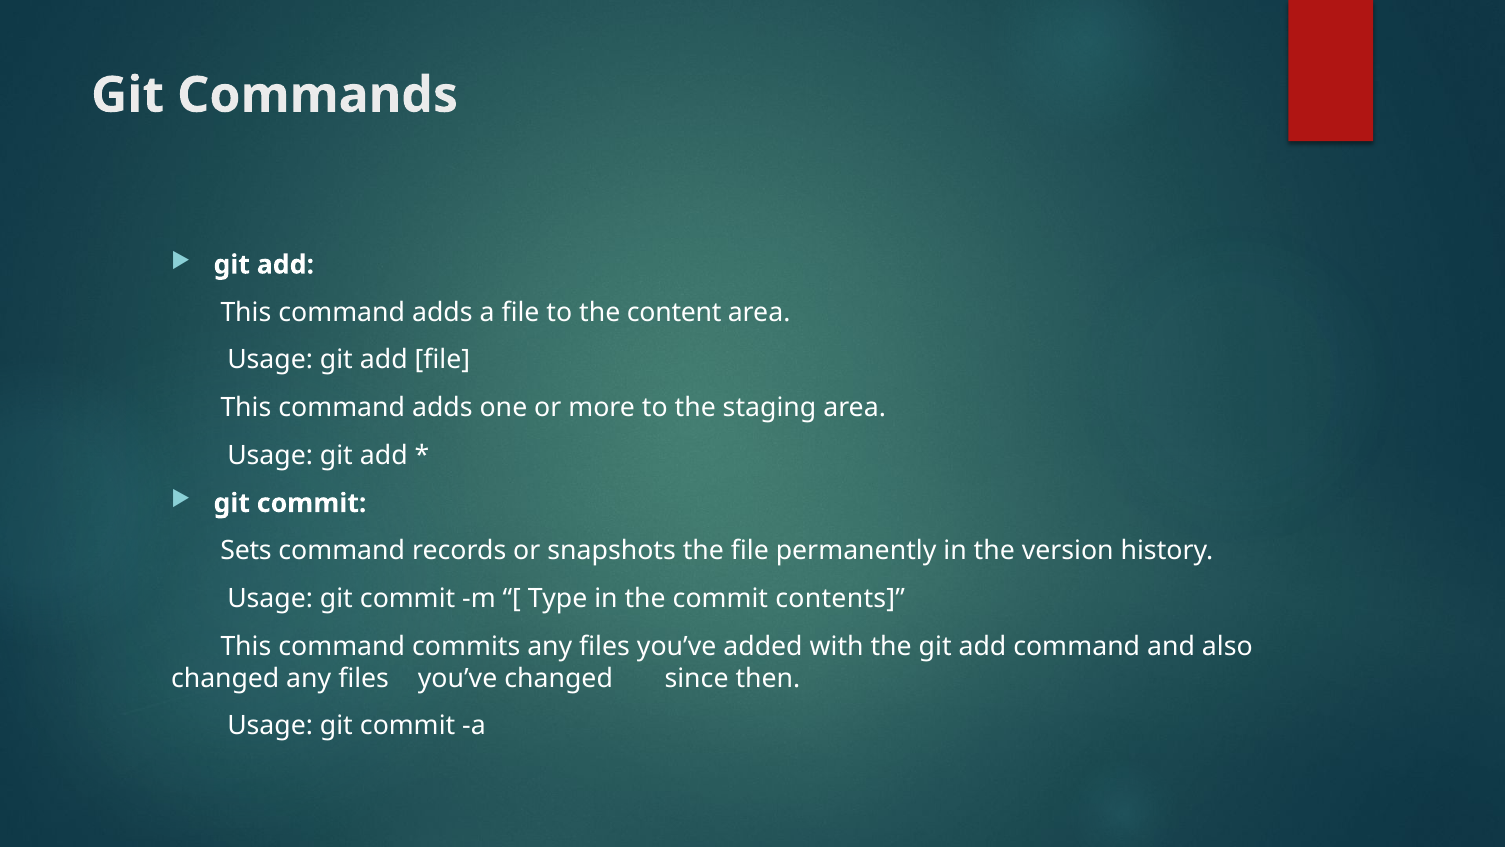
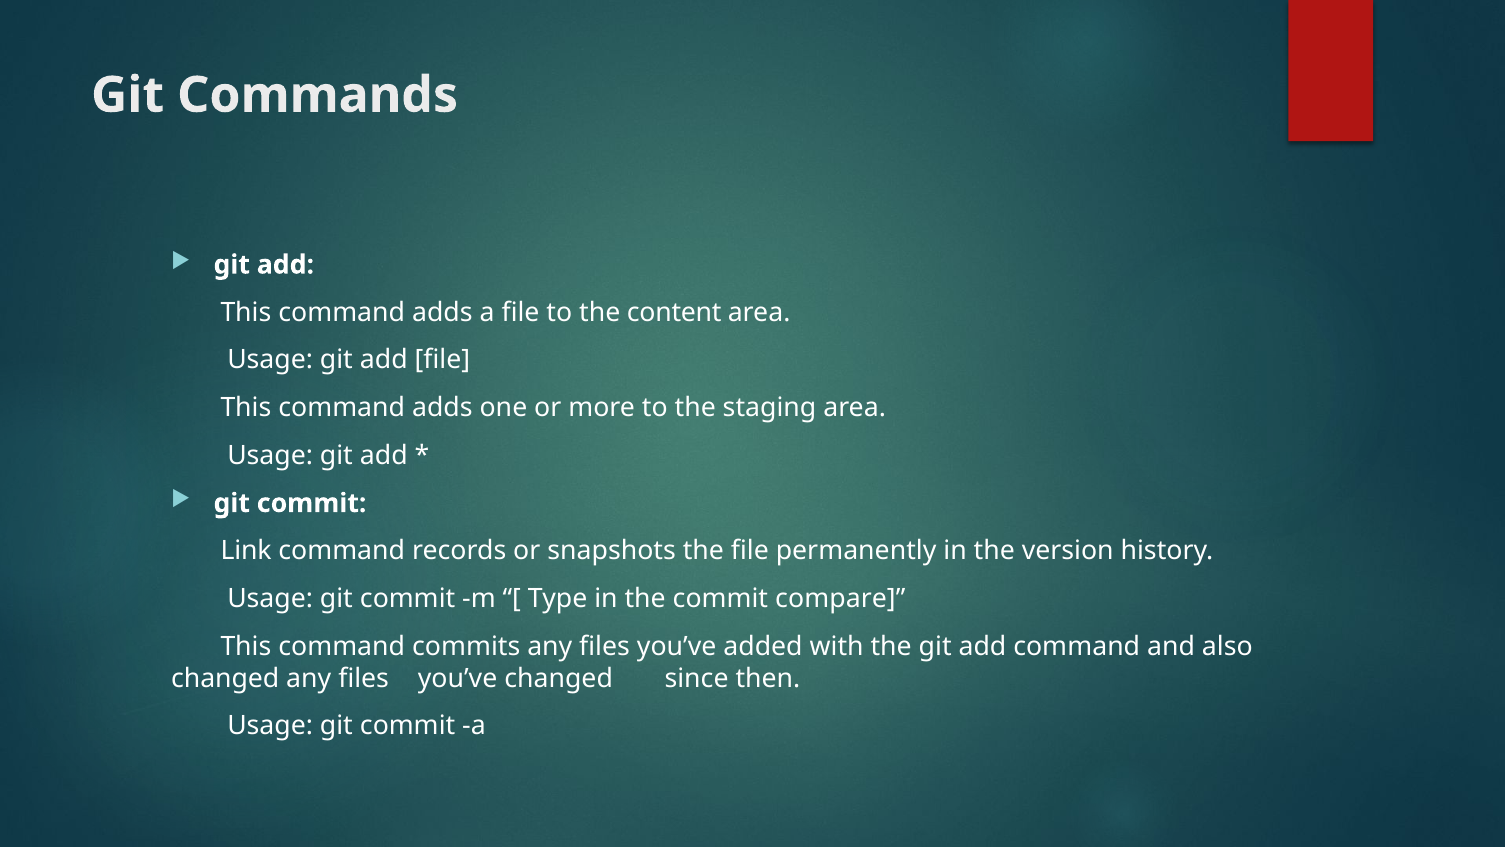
Sets: Sets -> Link
contents: contents -> compare
